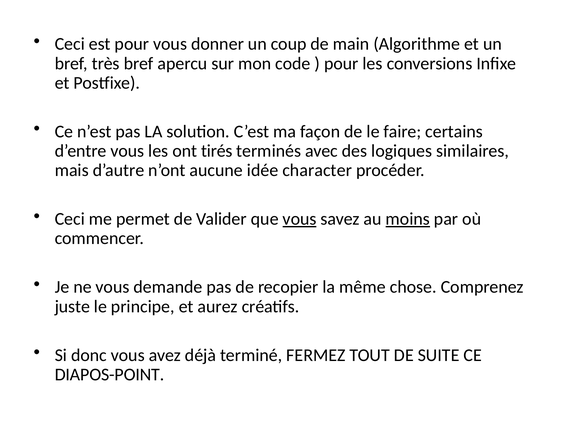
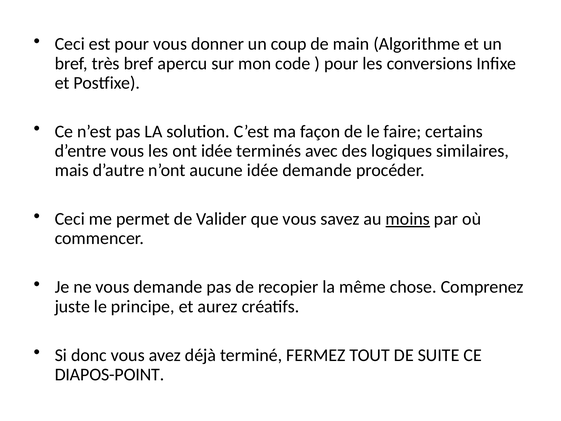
ont tirés: tirés -> idée
idée character: character -> demande
vous at (300, 219) underline: present -> none
